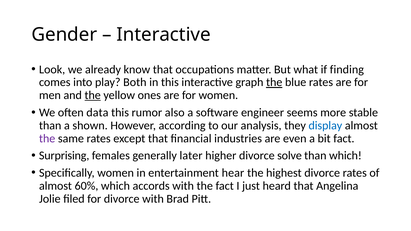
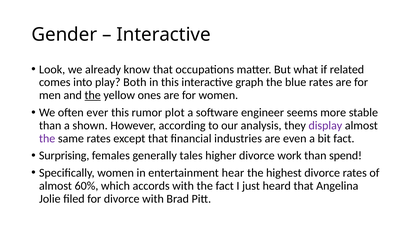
finding: finding -> related
the at (274, 82) underline: present -> none
data: data -> ever
also: also -> plot
display colour: blue -> purple
later: later -> tales
solve: solve -> work
than which: which -> spend
